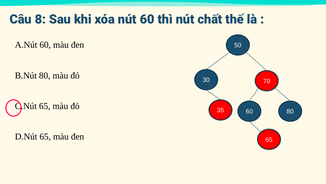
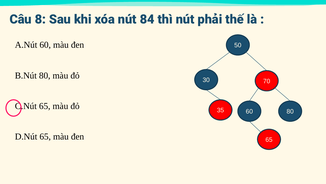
nút 60: 60 -> 84
chất: chất -> phải
